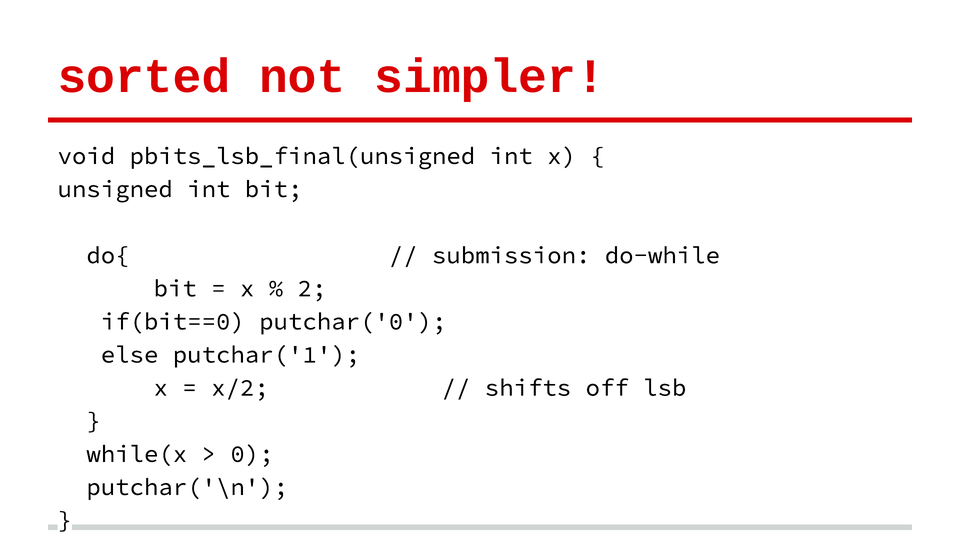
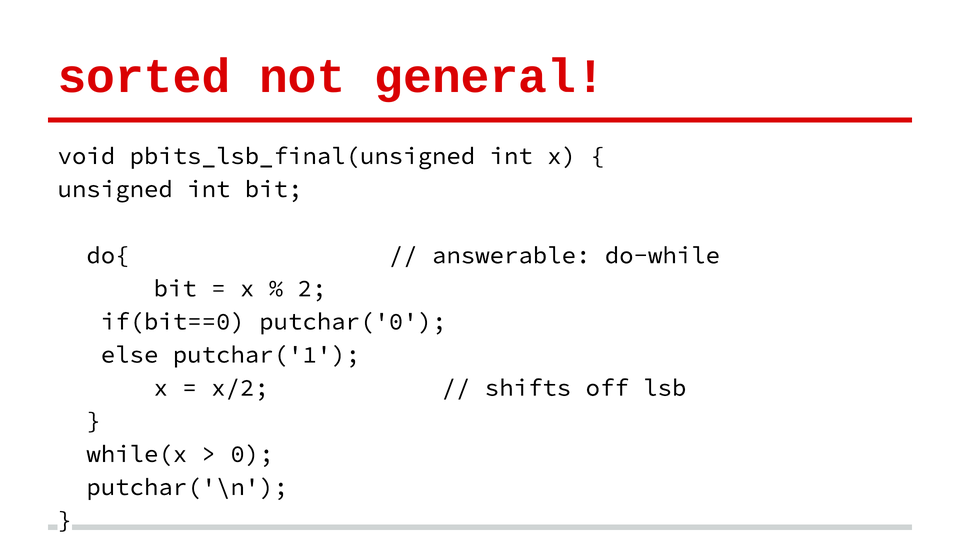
simpler: simpler -> general
submission: submission -> answerable
